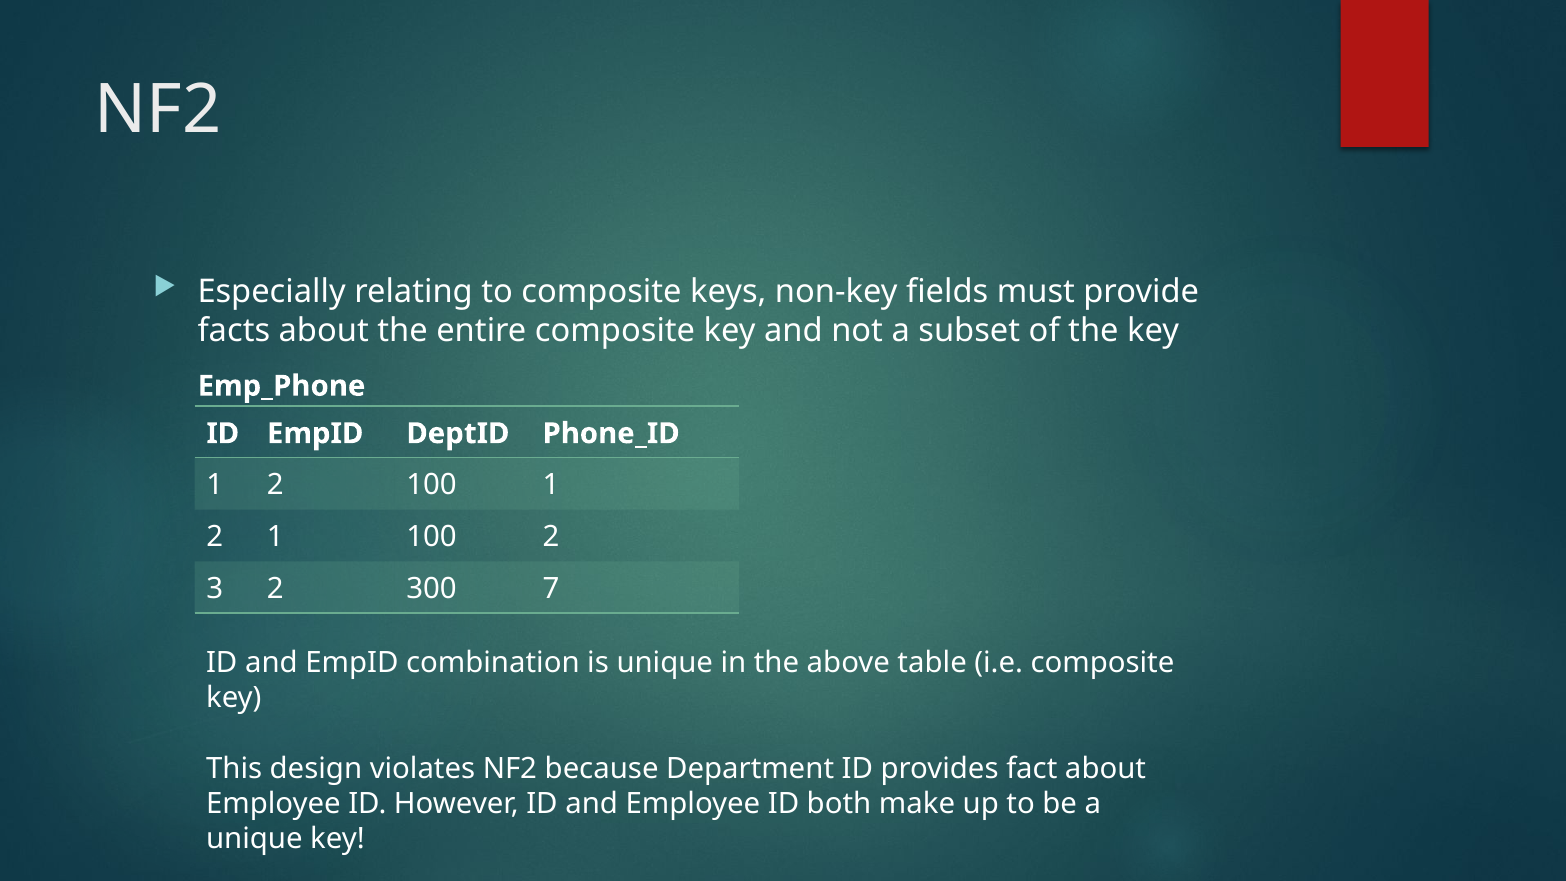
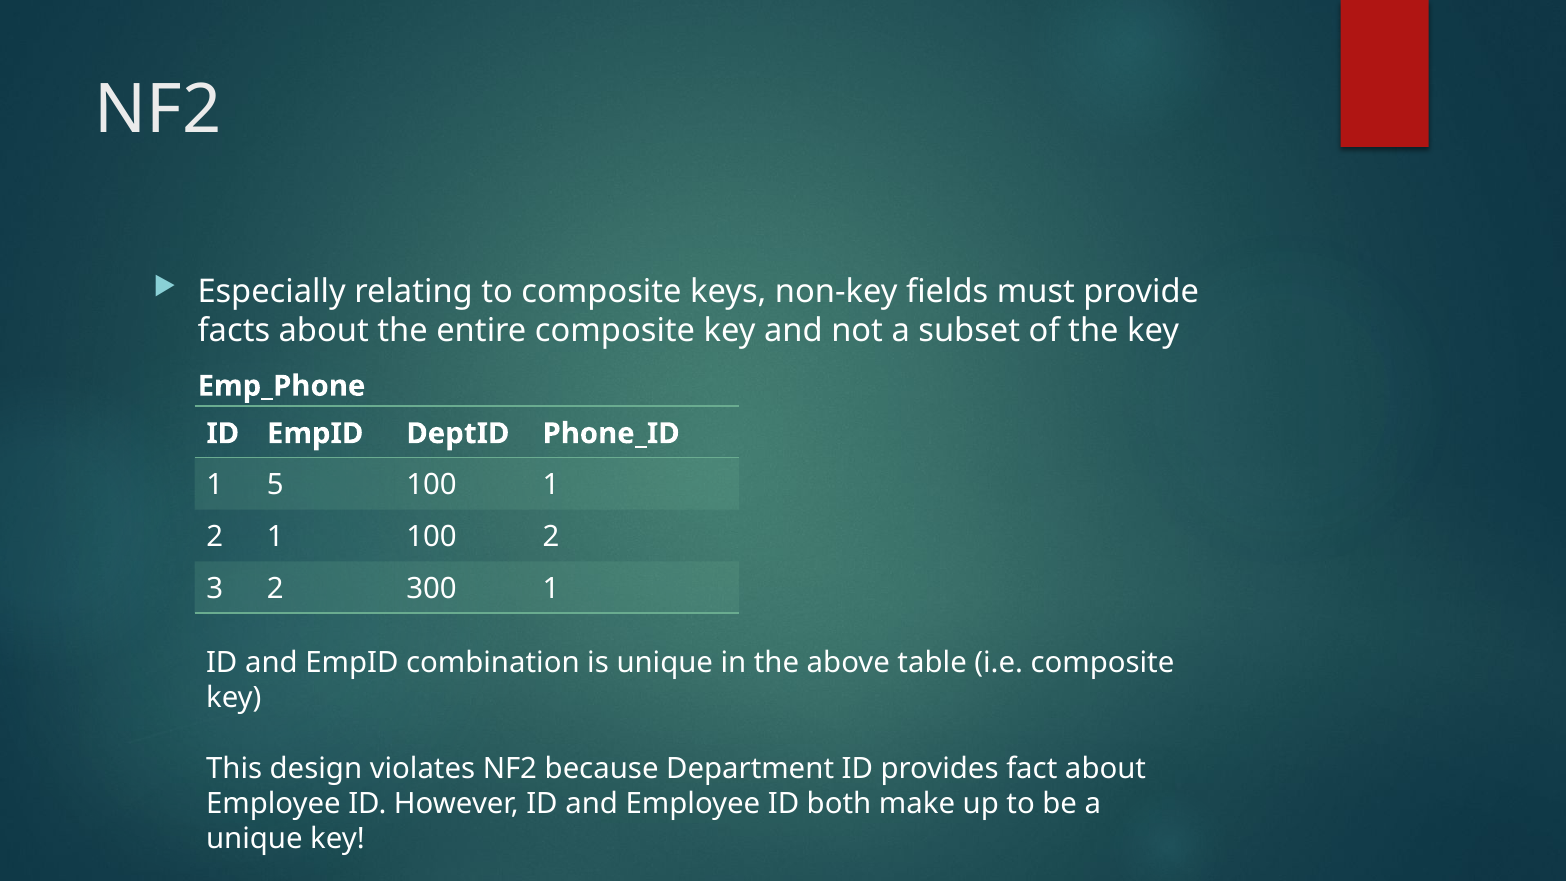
2 at (275, 485): 2 -> 5
300 7: 7 -> 1
